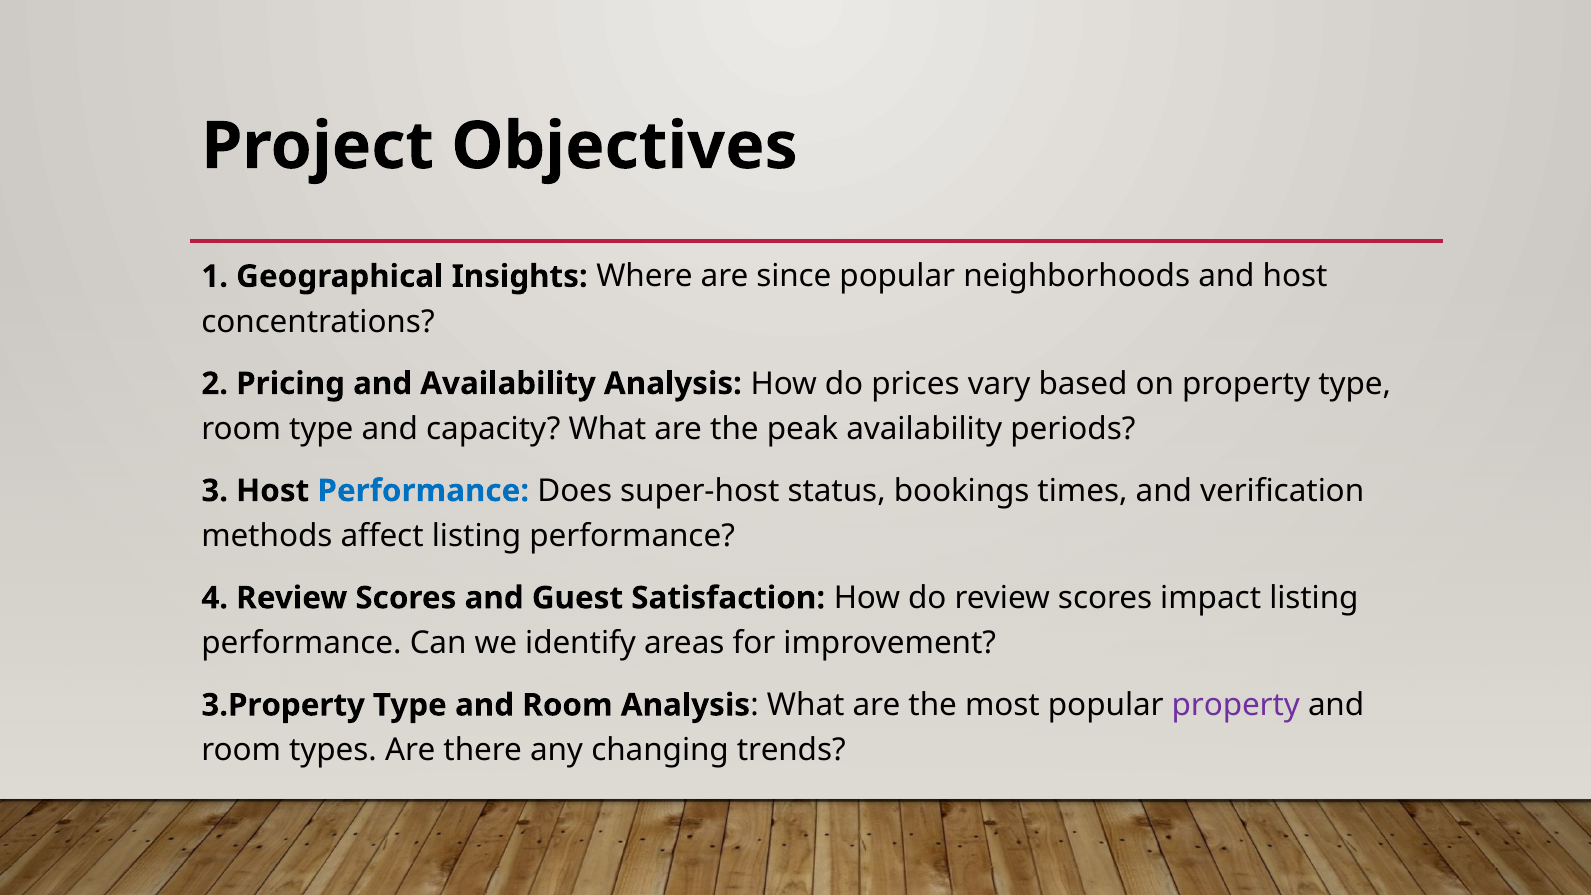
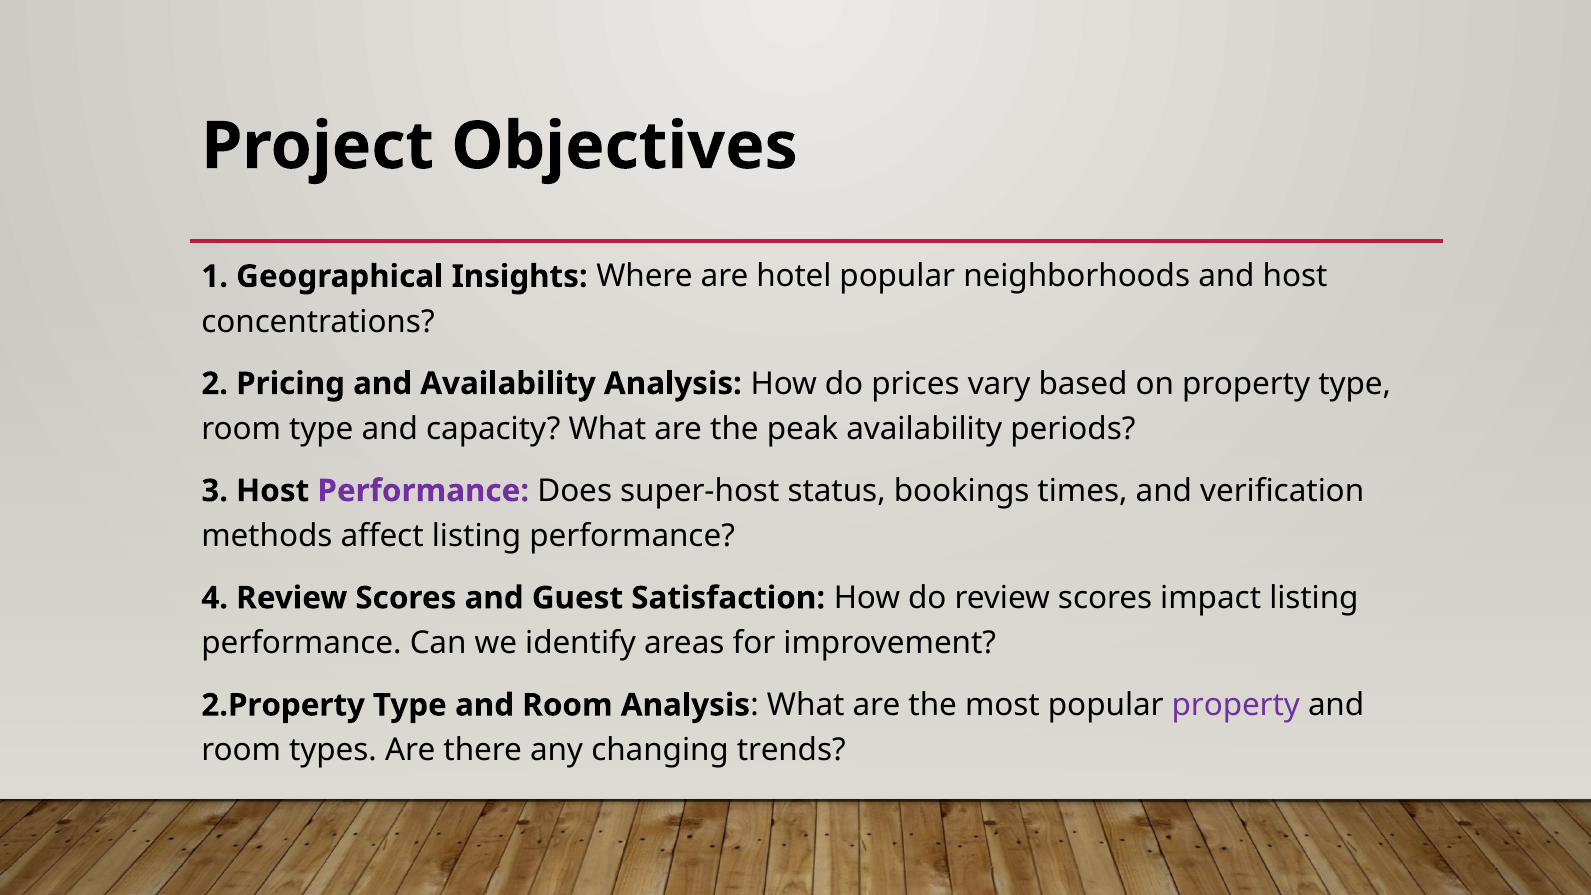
since: since -> hotel
Performance at (423, 491) colour: blue -> purple
3.Property: 3.Property -> 2.Property
